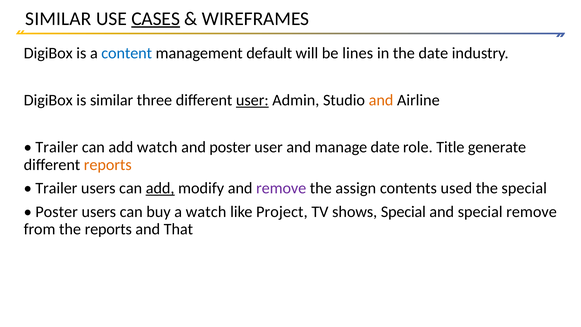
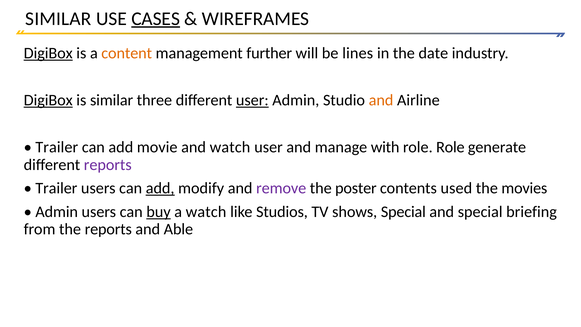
DigiBox at (48, 53) underline: none -> present
content colour: blue -> orange
default: default -> further
DigiBox at (48, 100) underline: none -> present
add watch: watch -> movie
and poster: poster -> watch
manage date: date -> with
role Title: Title -> Role
reports at (108, 165) colour: orange -> purple
assign: assign -> poster
the special: special -> movies
Poster at (57, 212): Poster -> Admin
buy underline: none -> present
Project: Project -> Studios
special remove: remove -> briefing
That: That -> Able
